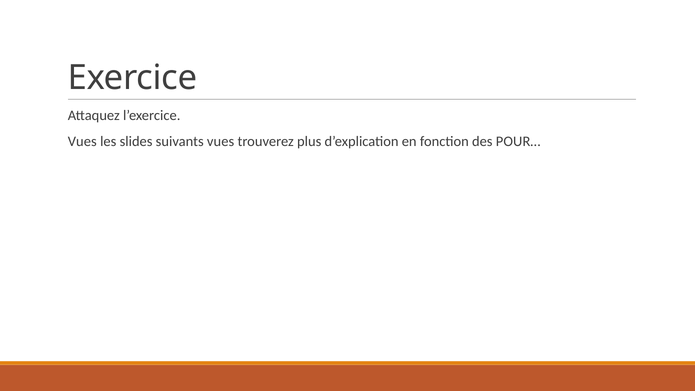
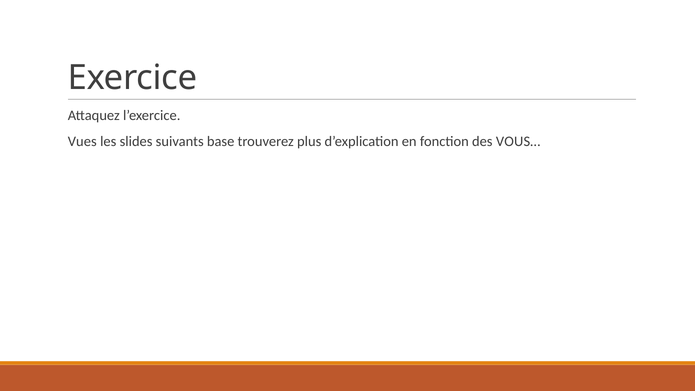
suivants vues: vues -> base
POUR…: POUR… -> VOUS…
